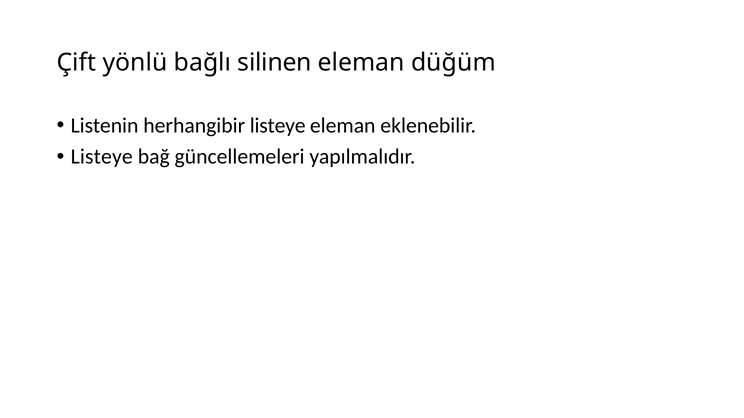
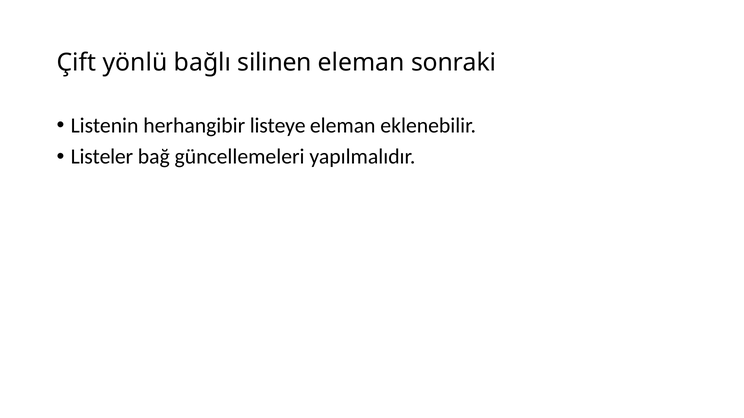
düğüm: düğüm -> sonraki
Listeye at (102, 157): Listeye -> Listeler
